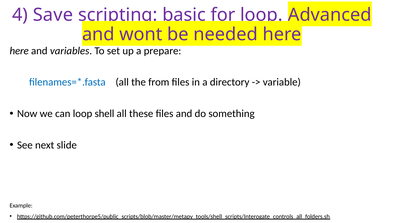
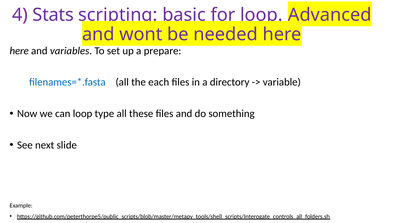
Save: Save -> Stats
from: from -> each
shell: shell -> type
